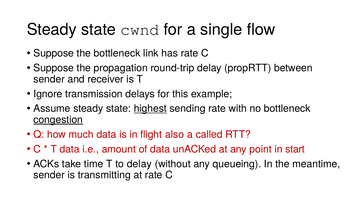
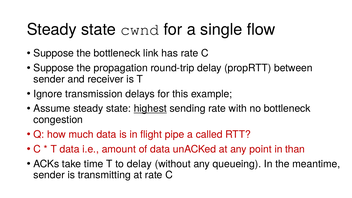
congestion underline: present -> none
also: also -> pipe
start: start -> than
